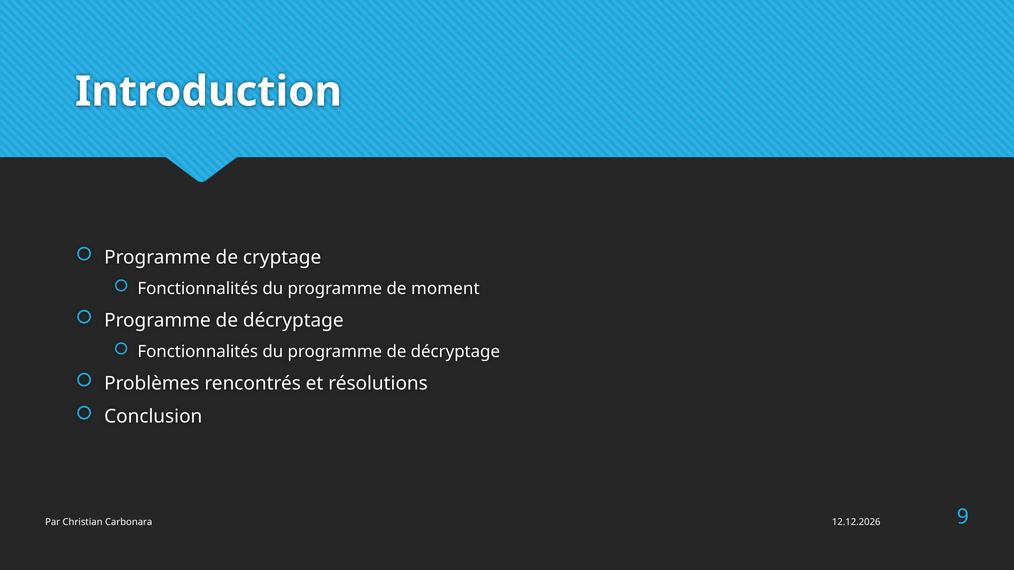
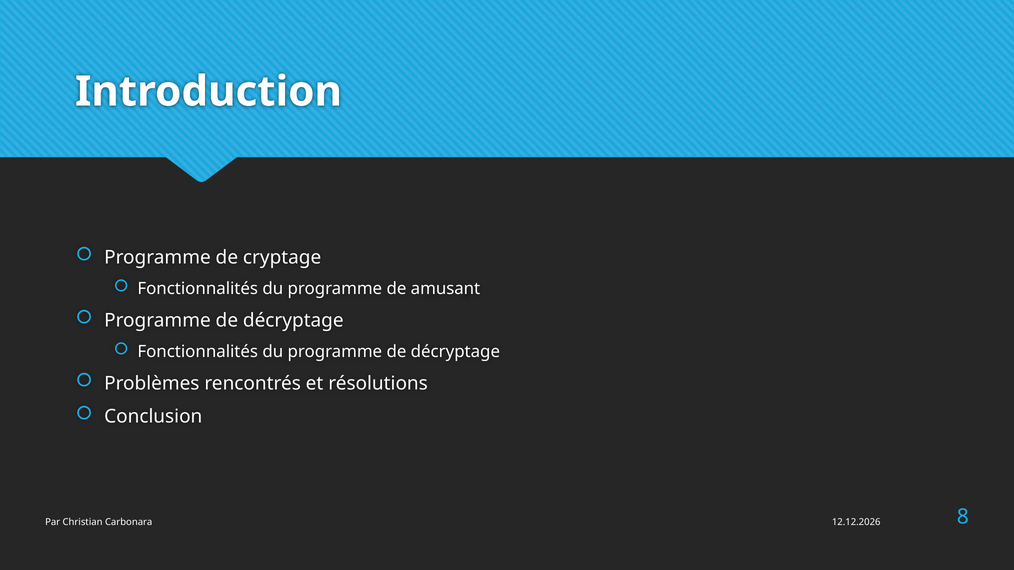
moment: moment -> amusant
9: 9 -> 8
